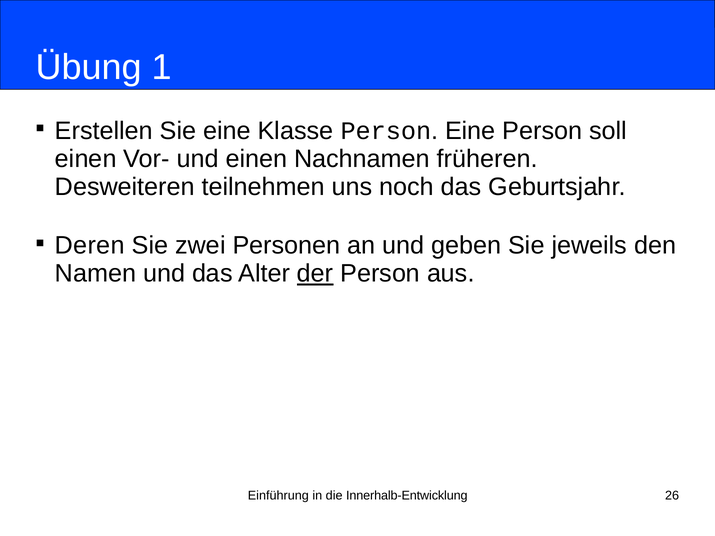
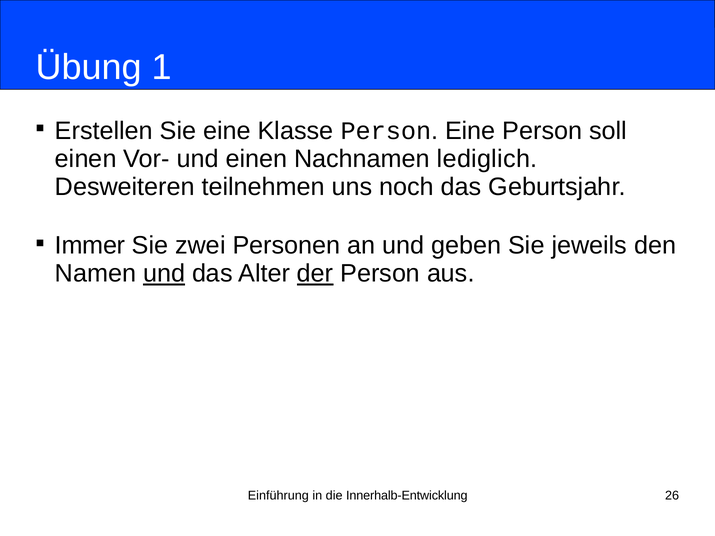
früheren: früheren -> lediglich
Deren: Deren -> Immer
und at (164, 274) underline: none -> present
